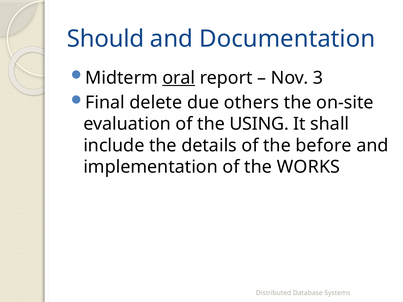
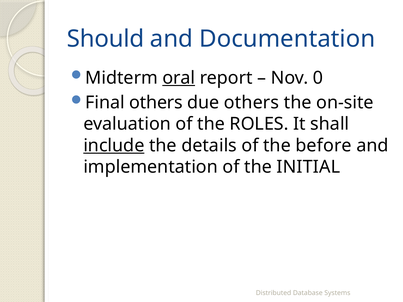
3: 3 -> 0
Final delete: delete -> others
USING: USING -> ROLES
include underline: none -> present
WORKS: WORKS -> INITIAL
